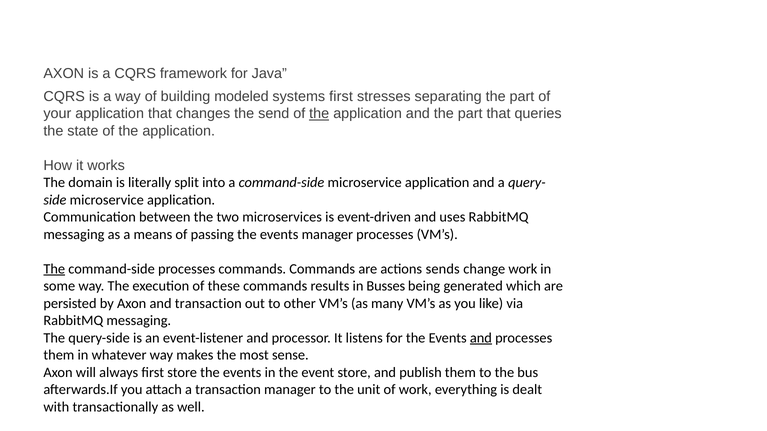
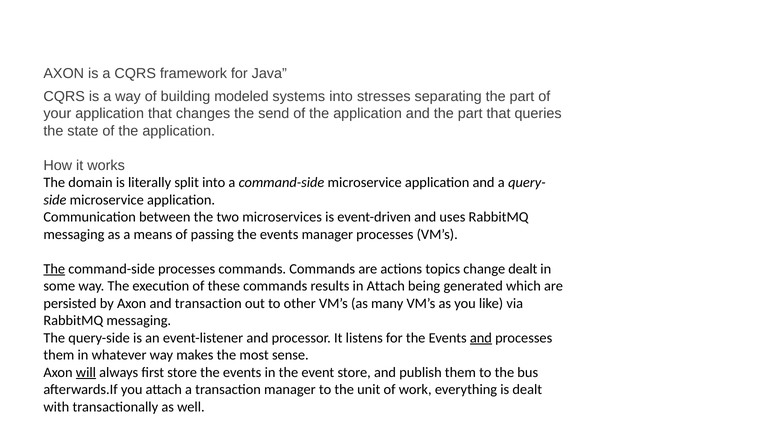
systems first: first -> into
the at (319, 114) underline: present -> none
sends: sends -> topics
change work: work -> dealt
in Busses: Busses -> Attach
will underline: none -> present
